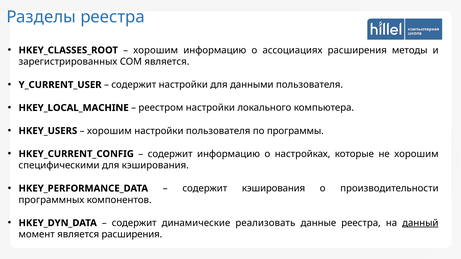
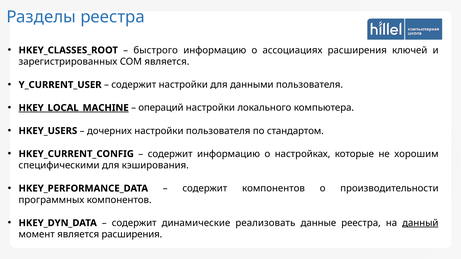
хорошим at (156, 50): хорошим -> быстрого
методы: методы -> ключей
HKEY_LOCAL_MACHINE underline: none -> present
реестром: реестром -> операций
хорошим at (109, 131): хорошим -> дочерних
программы: программы -> стандартом
содержит кэширования: кэширования -> компонентов
